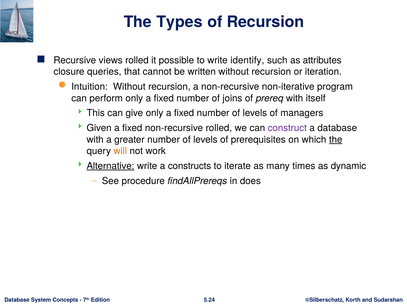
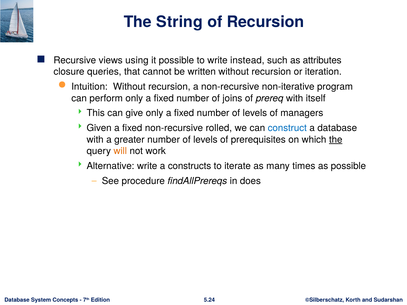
Types: Types -> String
views rolled: rolled -> using
identify: identify -> instead
construct colour: purple -> blue
Alternative underline: present -> none
as dynamic: dynamic -> possible
